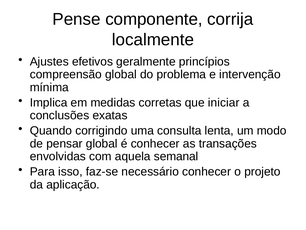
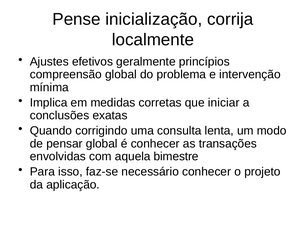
componente: componente -> inicialização
semanal: semanal -> bimestre
